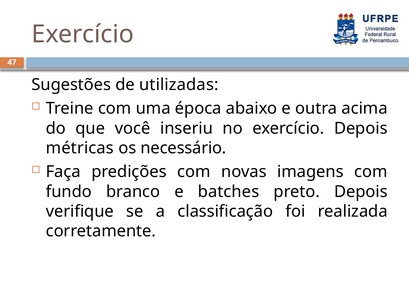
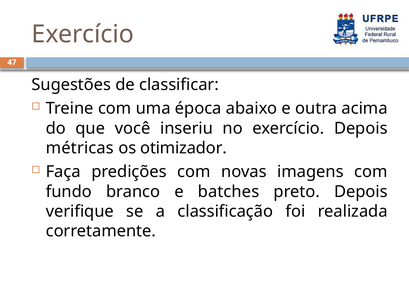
utilizadas: utilizadas -> classificar
necessário: necessário -> otimizador
